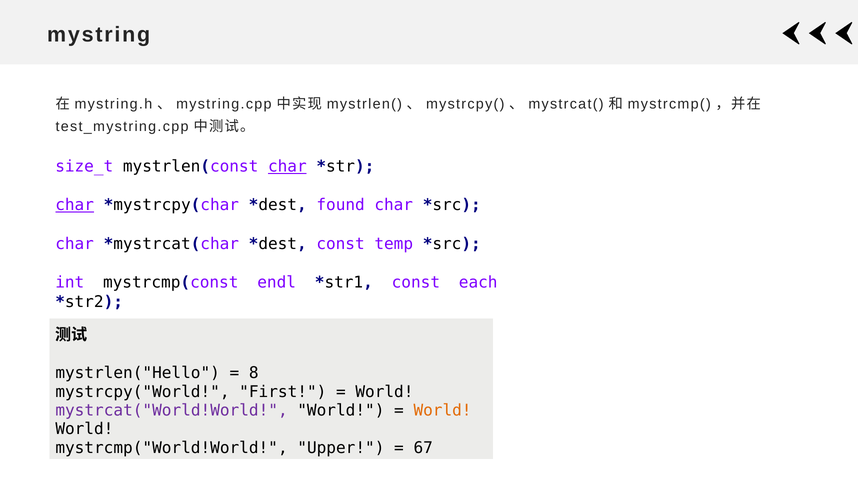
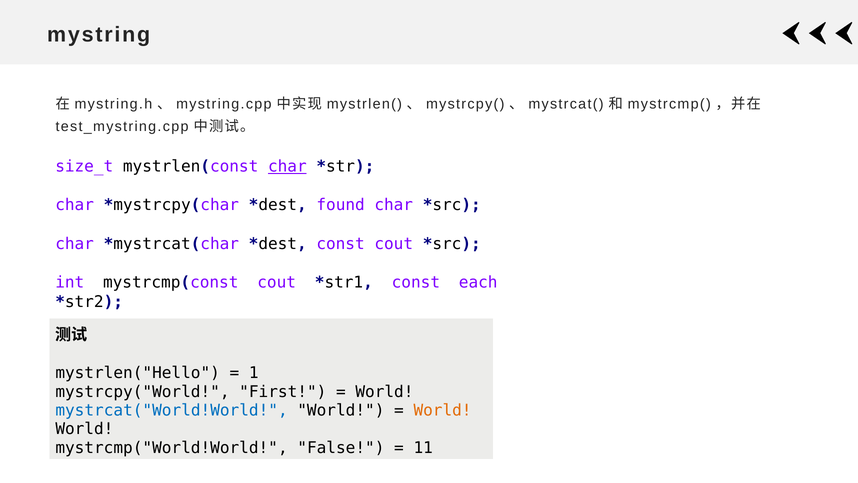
char at (75, 205) underline: present -> none
const temp: temp -> cout
mystrcmp(const endl: endl -> cout
8: 8 -> 1
mystrcat("World!World colour: purple -> blue
Upper: Upper -> False
67: 67 -> 11
